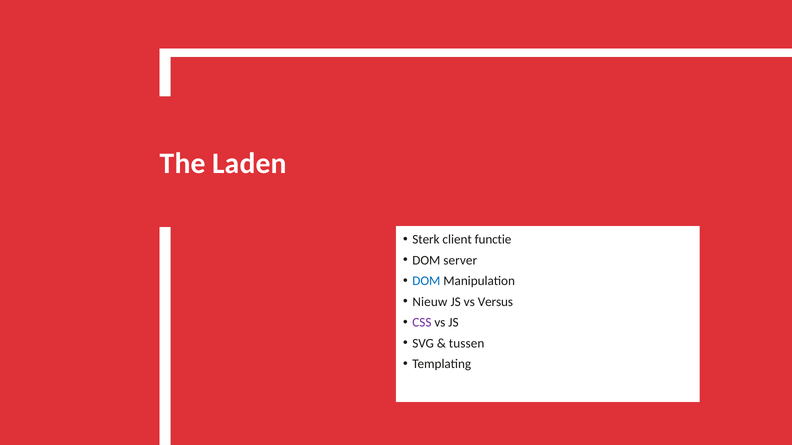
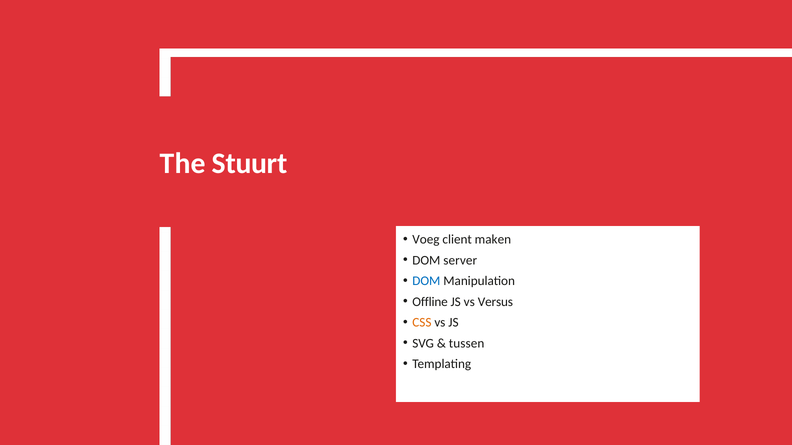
Laden: Laden -> Stuurt
Sterk: Sterk -> Voeg
functie: functie -> maken
Nieuw: Nieuw -> Offline
CSS colour: purple -> orange
